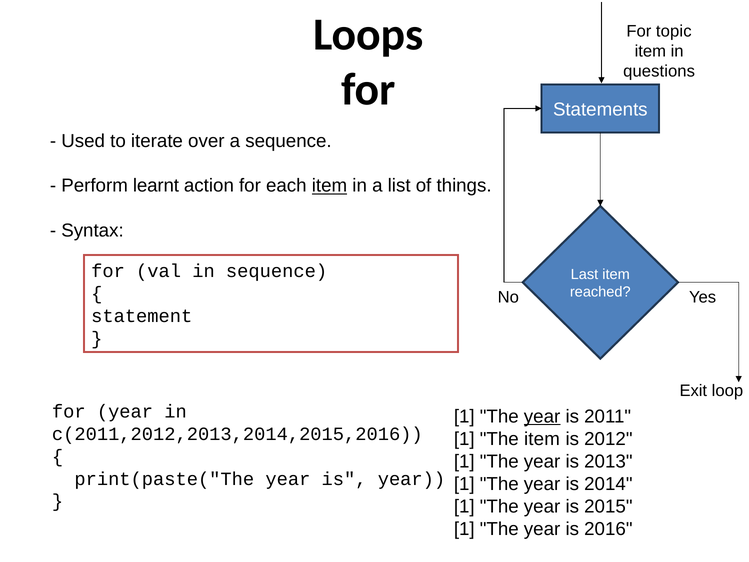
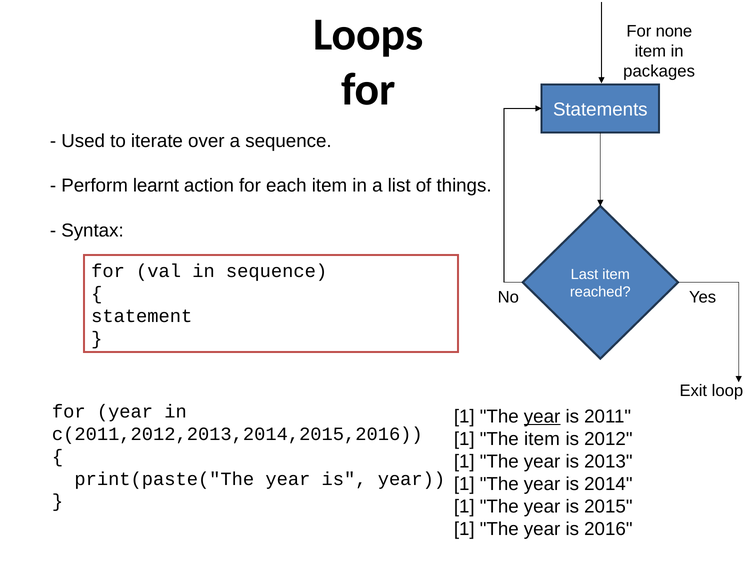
topic: topic -> none
questions: questions -> packages
item at (329, 186) underline: present -> none
